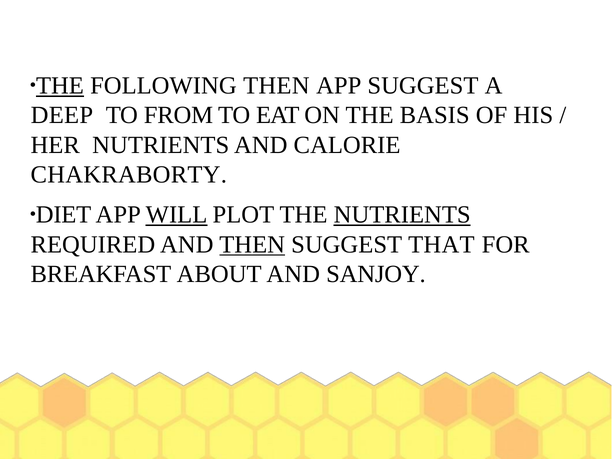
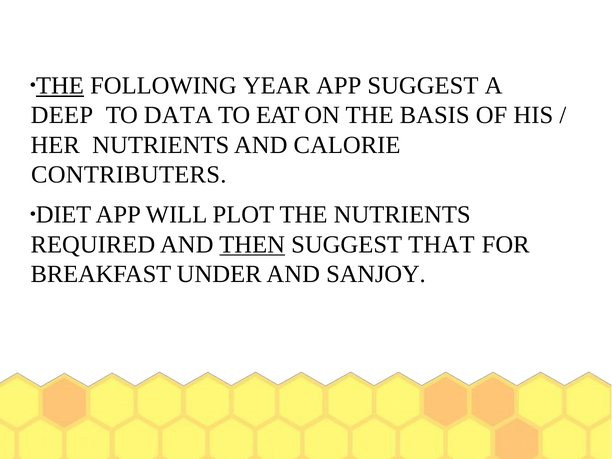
FOLLOWING THEN: THEN -> YEAR
FROM: FROM -> DATA
CHAKRABORTY: CHAKRABORTY -> CONTRIBUTERS
WILL underline: present -> none
NUTRIENTS at (402, 215) underline: present -> none
ABOUT: ABOUT -> UNDER
